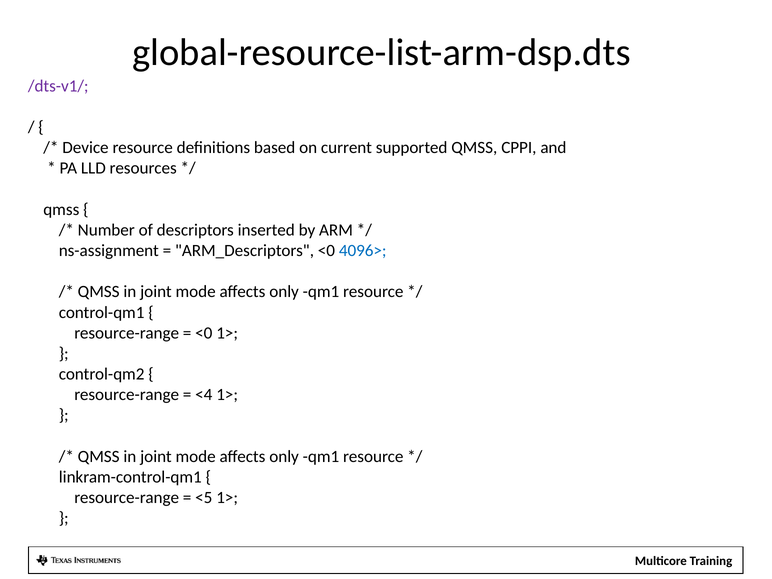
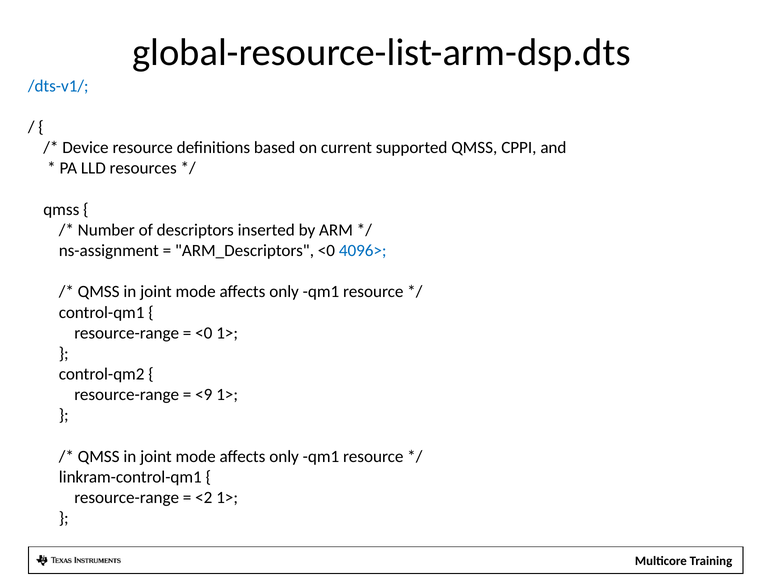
/dts-v1/ colour: purple -> blue
<4: <4 -> <9
<5: <5 -> <2
